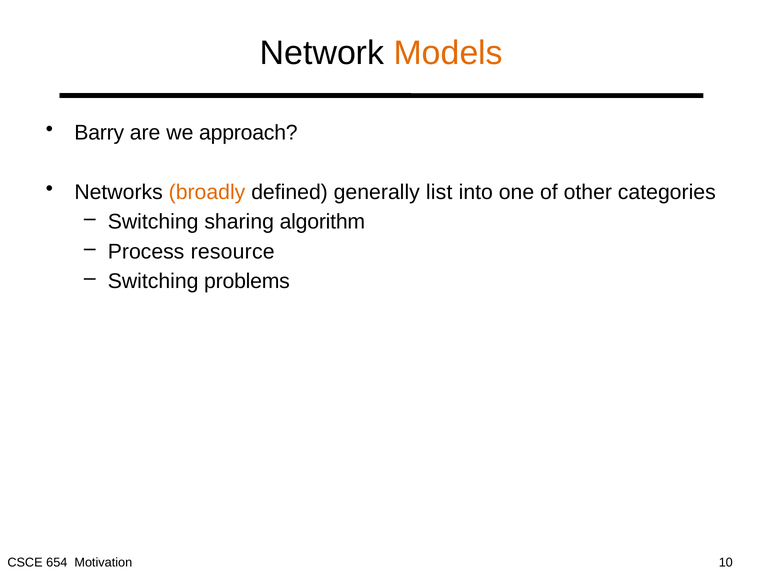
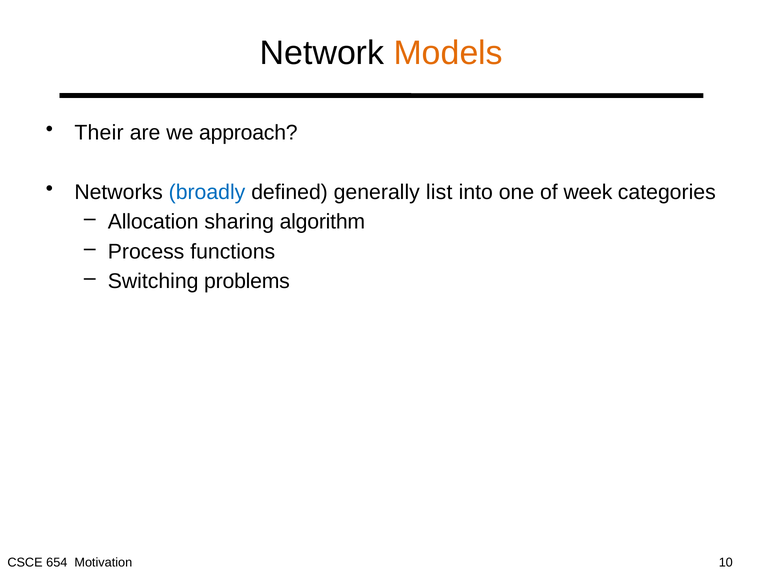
Barry: Barry -> Their
broadly colour: orange -> blue
other: other -> week
Switching at (153, 222): Switching -> Allocation
resource: resource -> functions
